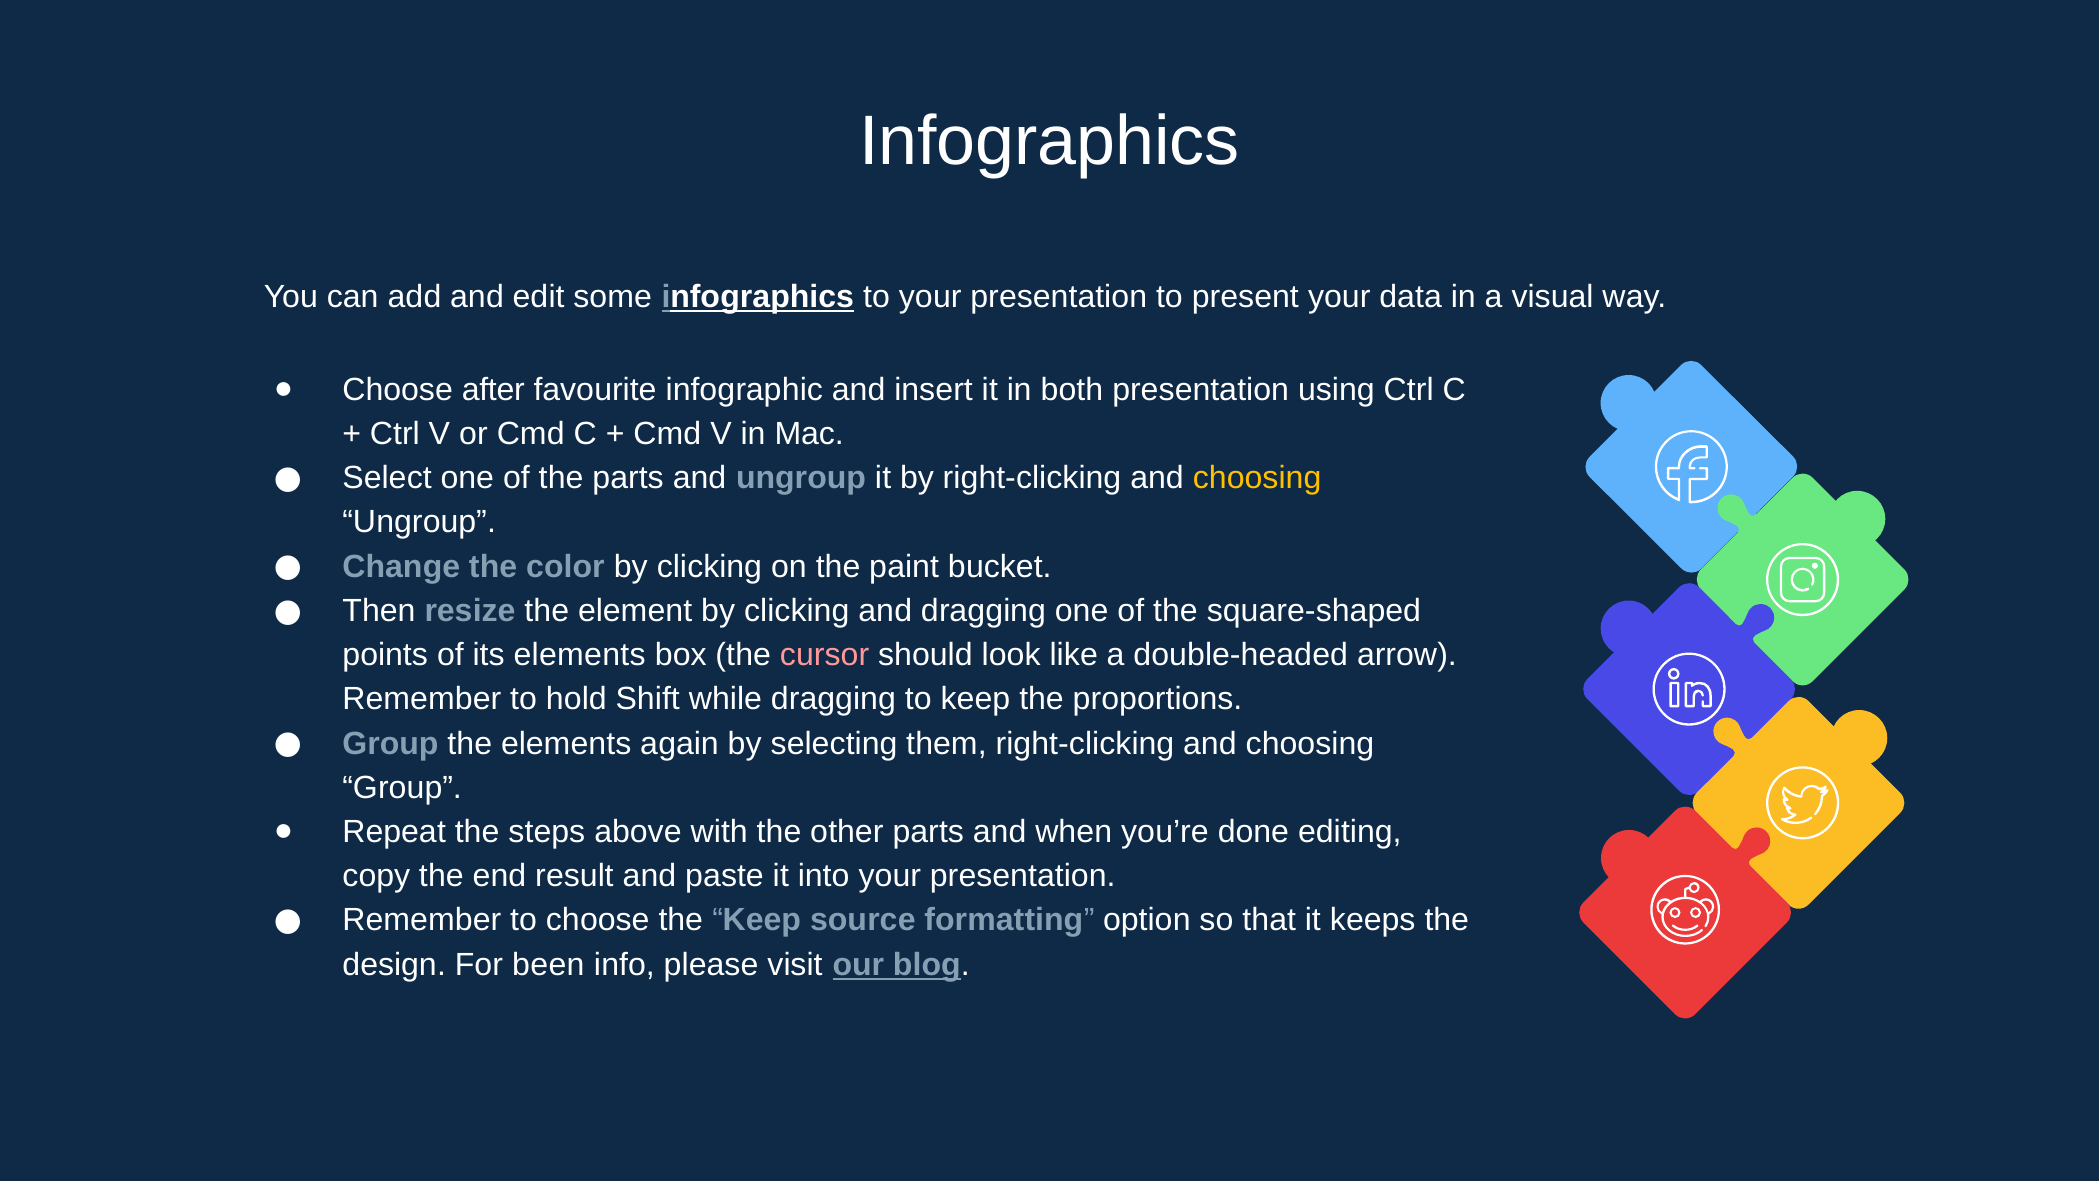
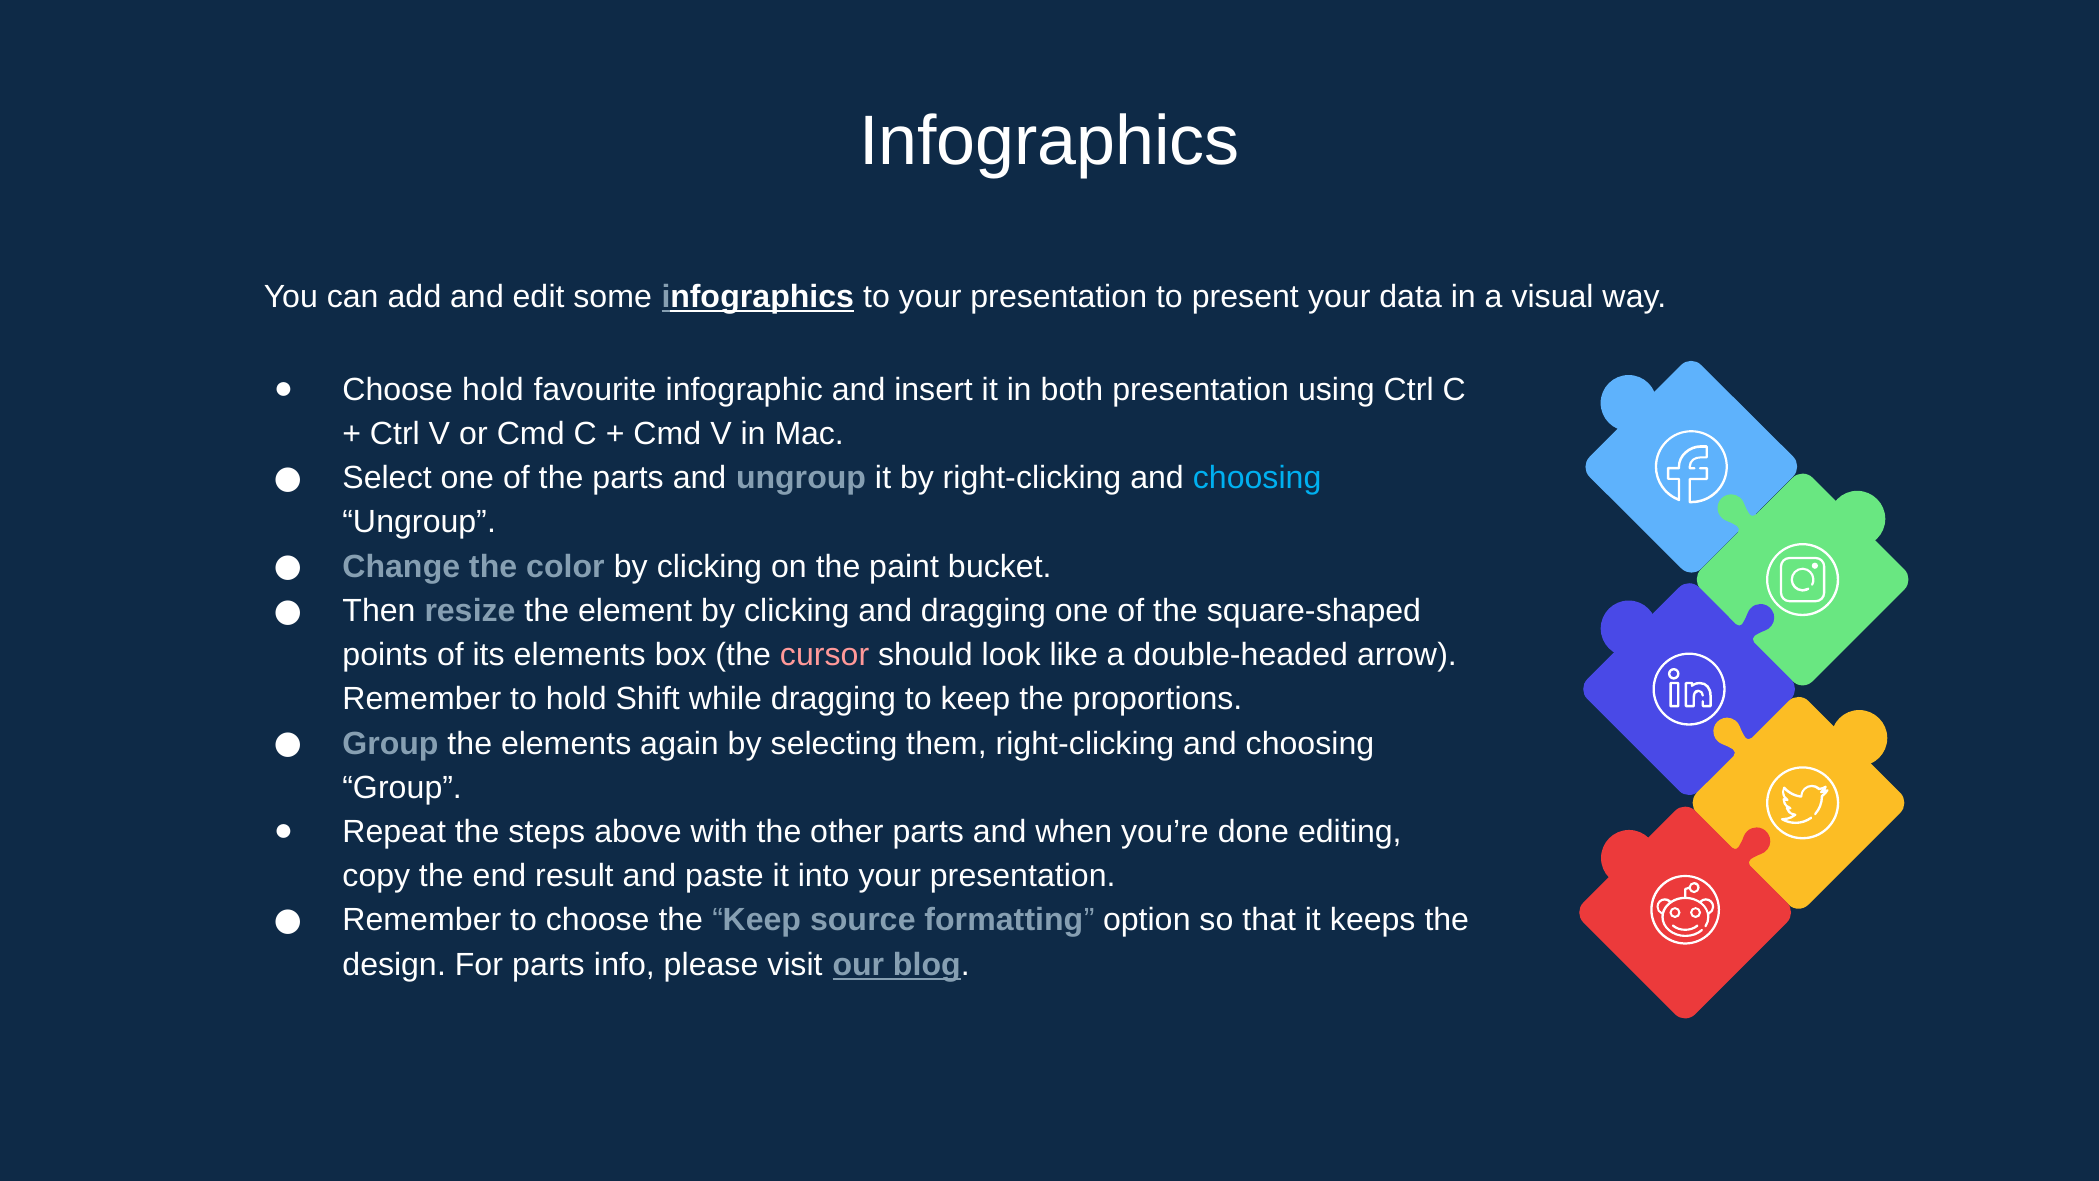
Choose after: after -> hold
choosing at (1257, 478) colour: yellow -> light blue
For been: been -> parts
